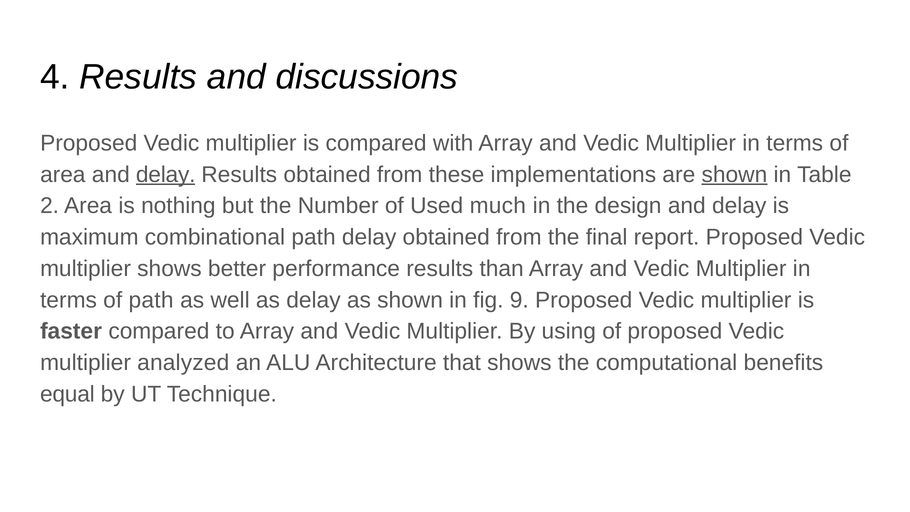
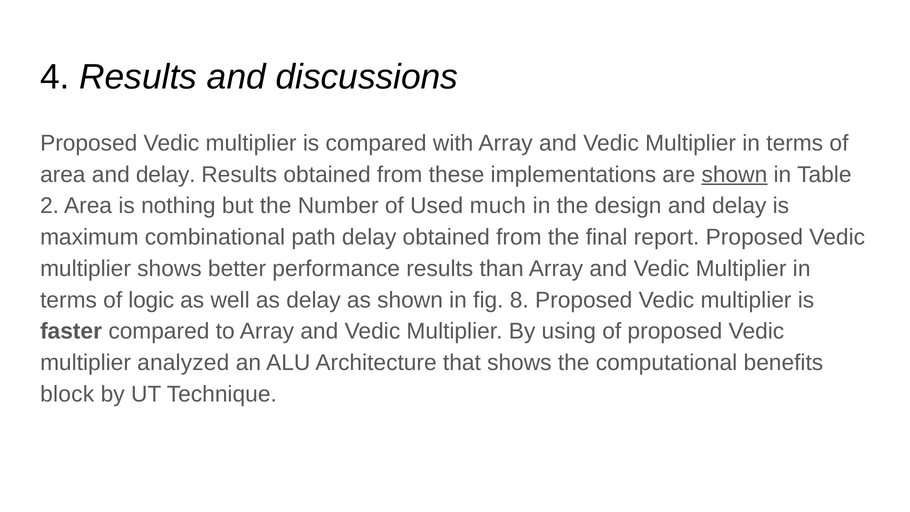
delay at (166, 174) underline: present -> none
of path: path -> logic
9: 9 -> 8
equal: equal -> block
